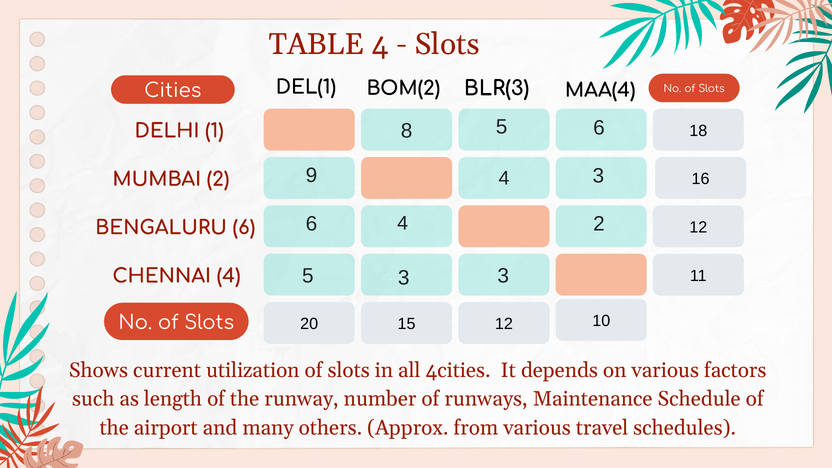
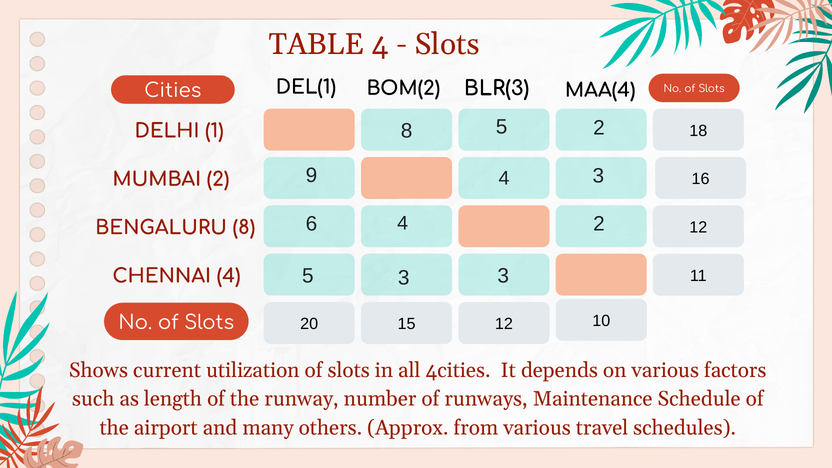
5 6: 6 -> 2
BENGALURU 6: 6 -> 8
